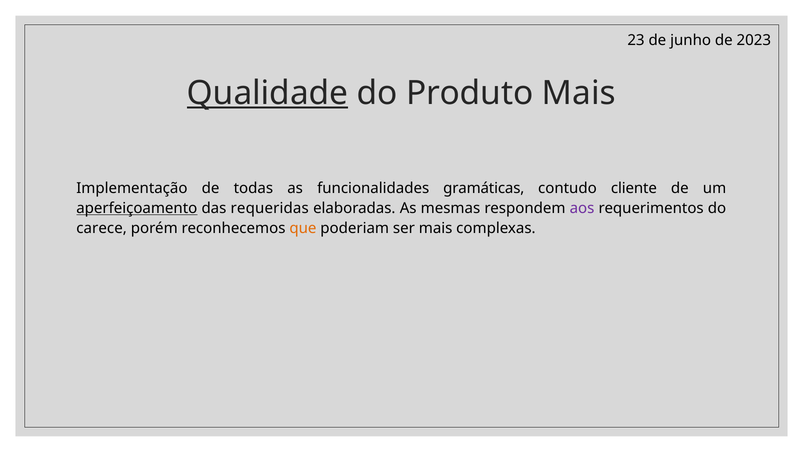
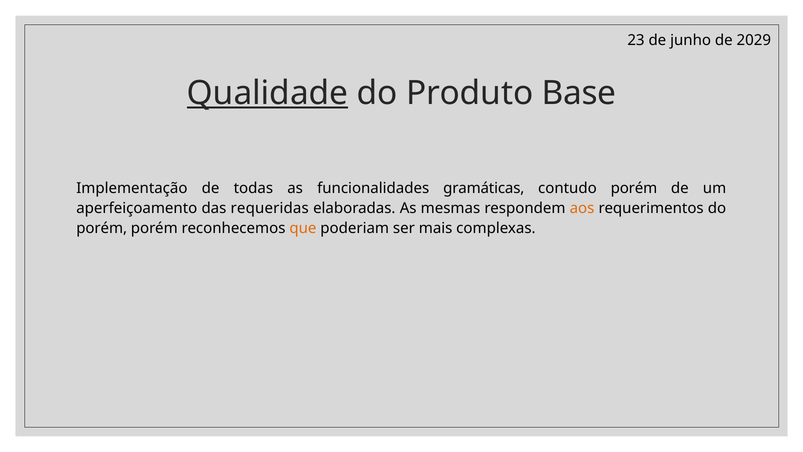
2023: 2023 -> 2029
Produto Mais: Mais -> Base
contudo cliente: cliente -> porém
aperfeiçoamento underline: present -> none
aos colour: purple -> orange
carece at (102, 228): carece -> porém
